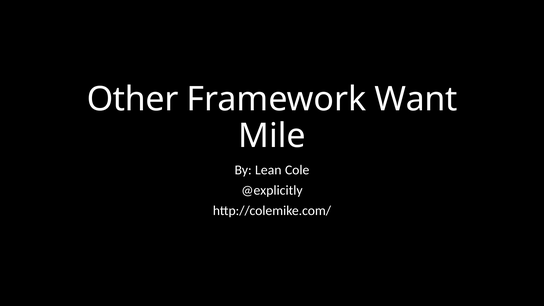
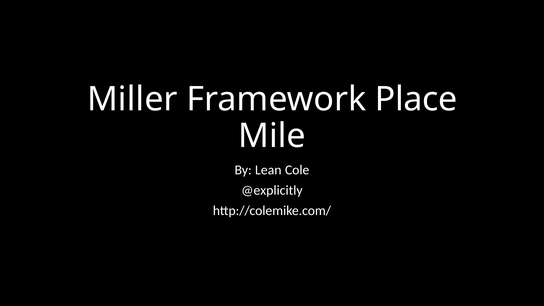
Other: Other -> Miller
Want: Want -> Place
